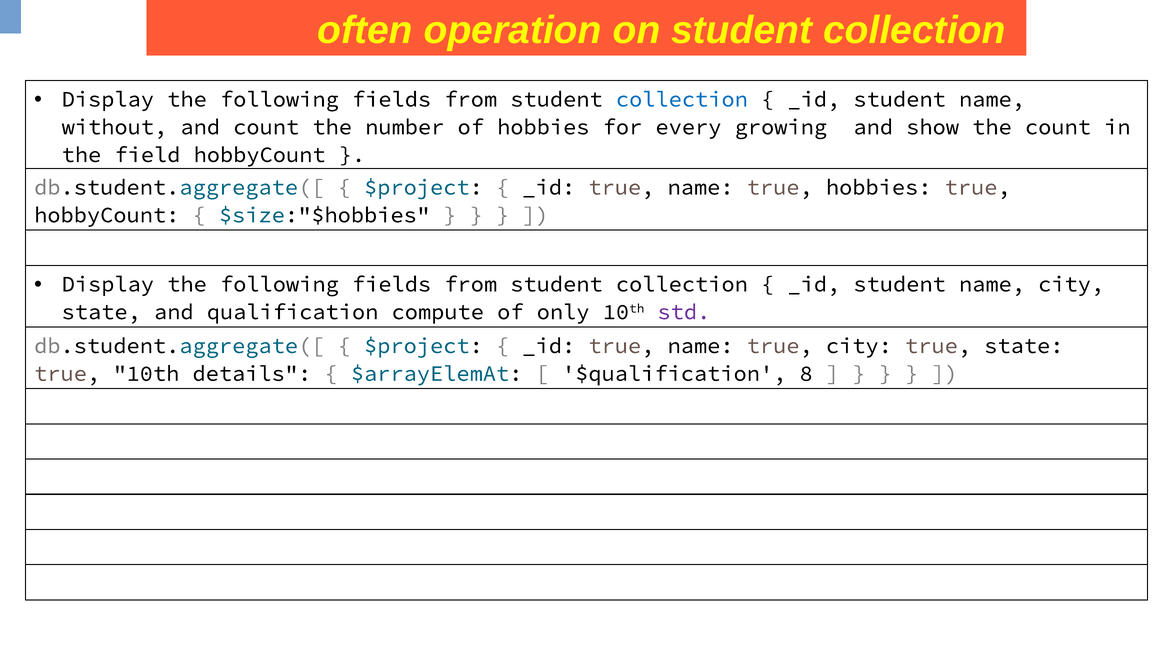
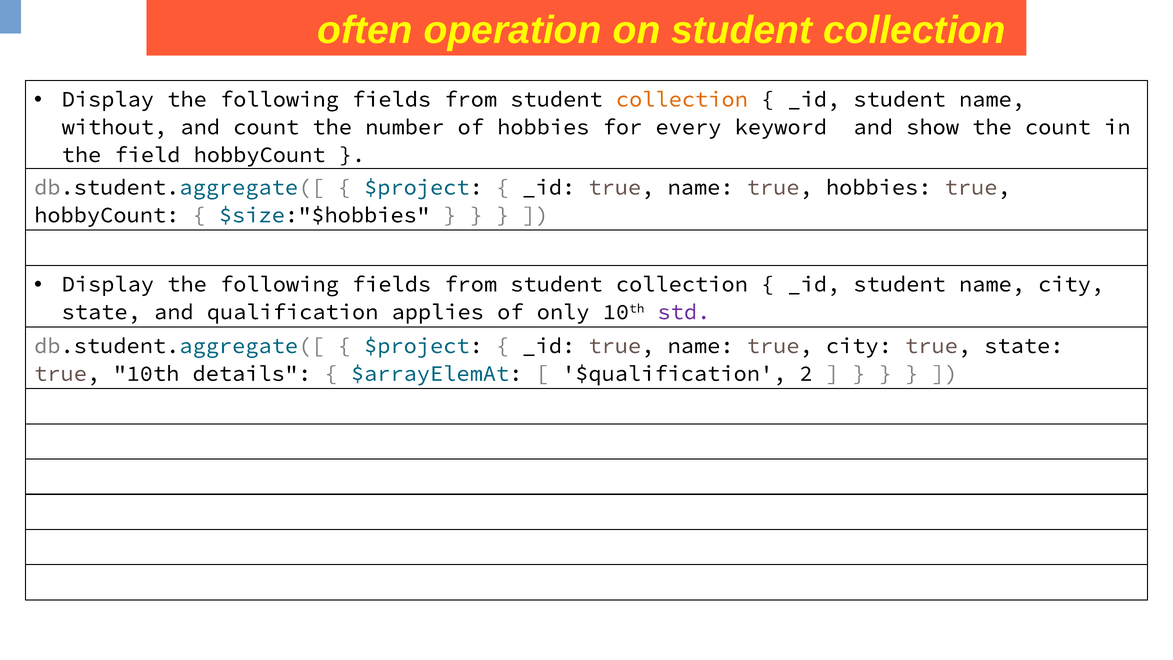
collection at (682, 99) colour: blue -> orange
growing: growing -> keyword
compute: compute -> applies
8: 8 -> 2
